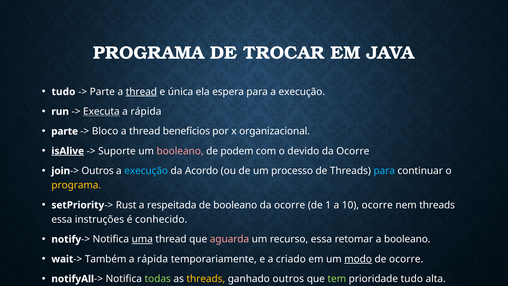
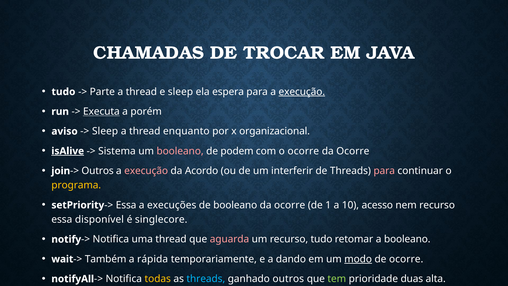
PROGRAMA at (149, 53): PROGRAMA -> CHAMADAS
thread at (141, 92) underline: present -> none
e única: única -> sleep
execução at (302, 92) underline: none -> present
rápida at (146, 111): rápida -> porém
parte at (65, 131): parte -> aviso
Bloco at (105, 131): Bloco -> Sleep
benefícios: benefícios -> enquanto
Suporte: Suporte -> Sistema
o devido: devido -> ocorre
execução at (146, 171) colour: light blue -> pink
processo: processo -> interferir
para at (384, 171) colour: light blue -> pink
Rust at (126, 205): Rust -> Essa
respeitada: respeitada -> execuções
10 ocorre: ocorre -> acesso
nem threads: threads -> recurso
instruções: instruções -> disponível
conhecido: conhecido -> singlecore
uma underline: present -> none
recurso essa: essa -> tudo
criado: criado -> dando
todas colour: light green -> yellow
threads at (206, 279) colour: yellow -> light blue
prioridade tudo: tudo -> duas
